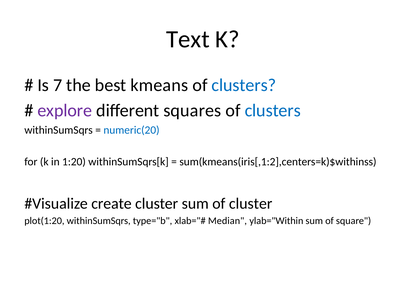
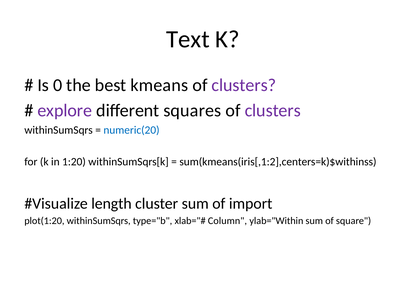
7: 7 -> 0
clusters at (244, 85) colour: blue -> purple
clusters at (273, 110) colour: blue -> purple
create: create -> length
of cluster: cluster -> import
Median: Median -> Column
